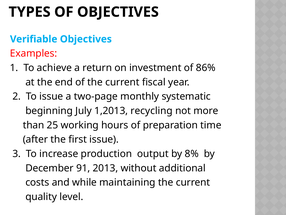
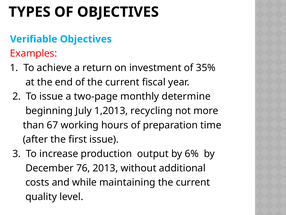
86%: 86% -> 35%
systematic: systematic -> determine
25: 25 -> 67
8%: 8% -> 6%
91: 91 -> 76
